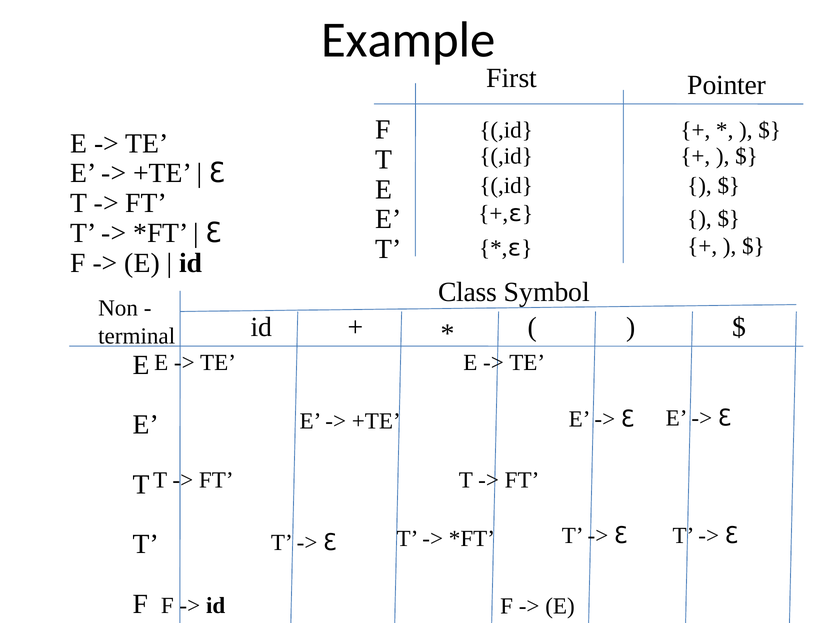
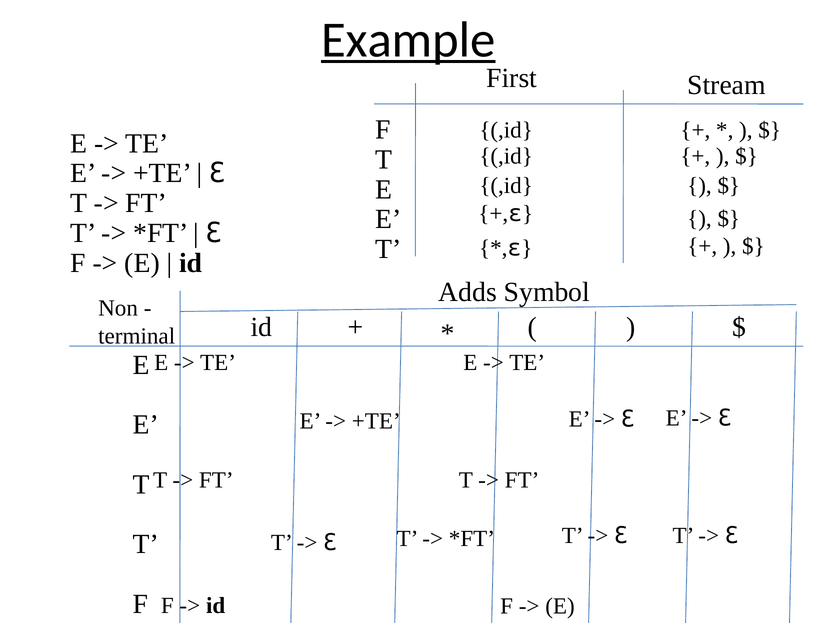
Example underline: none -> present
Pointer: Pointer -> Stream
Class: Class -> Adds
